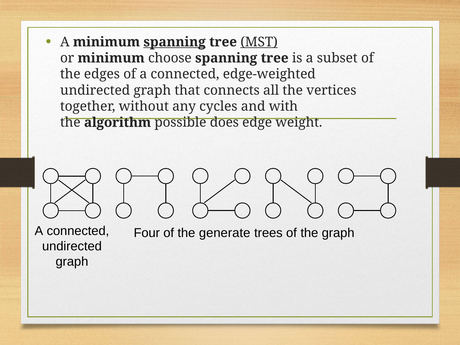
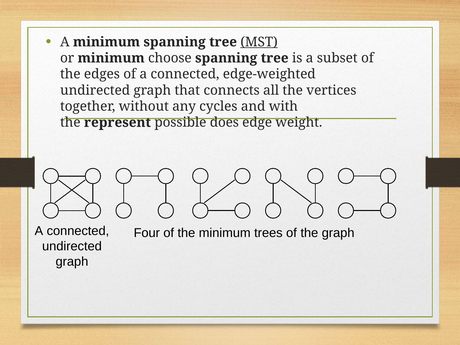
spanning at (175, 42) underline: present -> none
algorithm: algorithm -> represent
the generate: generate -> minimum
